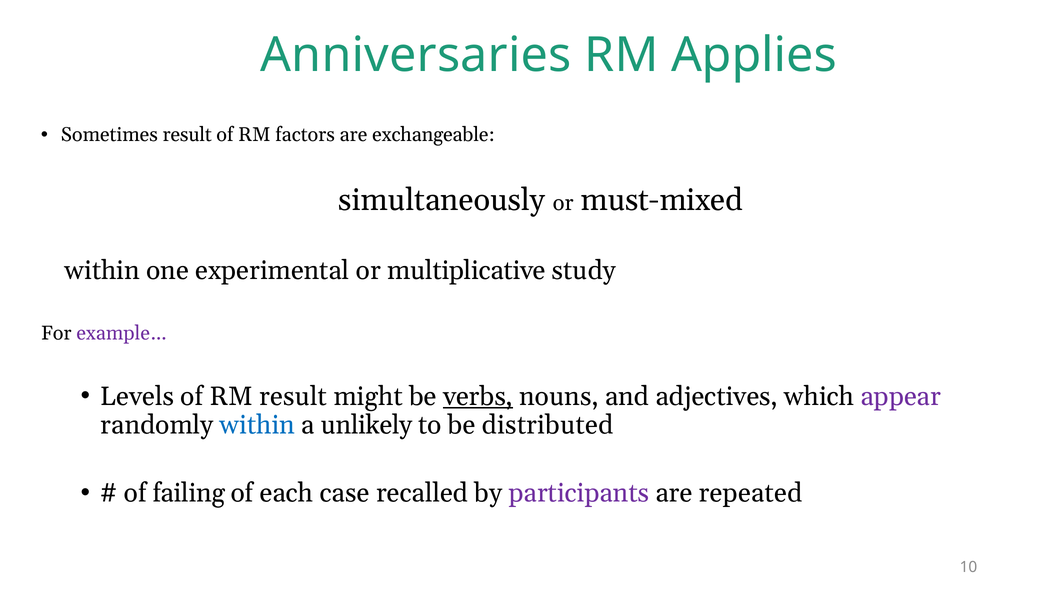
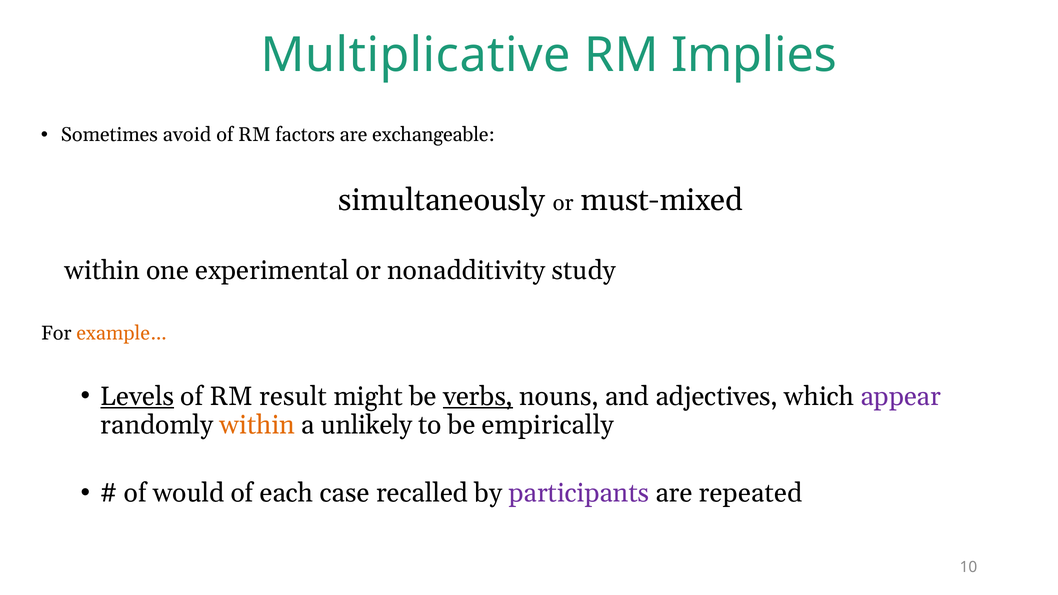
Anniversaries: Anniversaries -> Multiplicative
Applies: Applies -> Implies
Sometimes result: result -> avoid
multiplicative: multiplicative -> nonadditivity
example… colour: purple -> orange
Levels underline: none -> present
within at (257, 425) colour: blue -> orange
distributed: distributed -> empirically
failing: failing -> would
